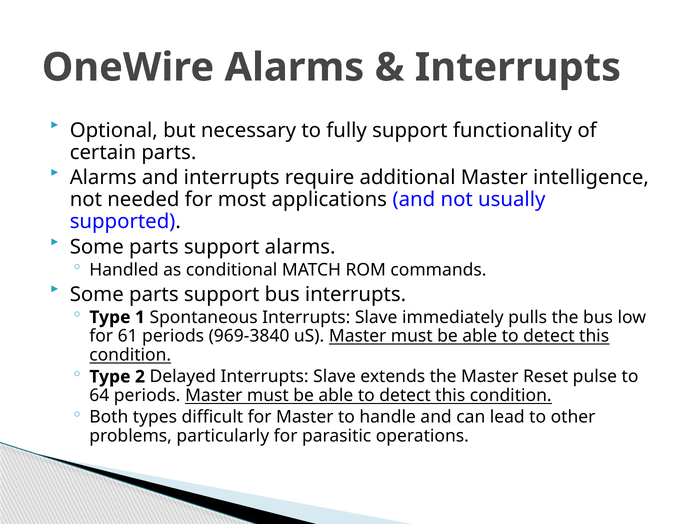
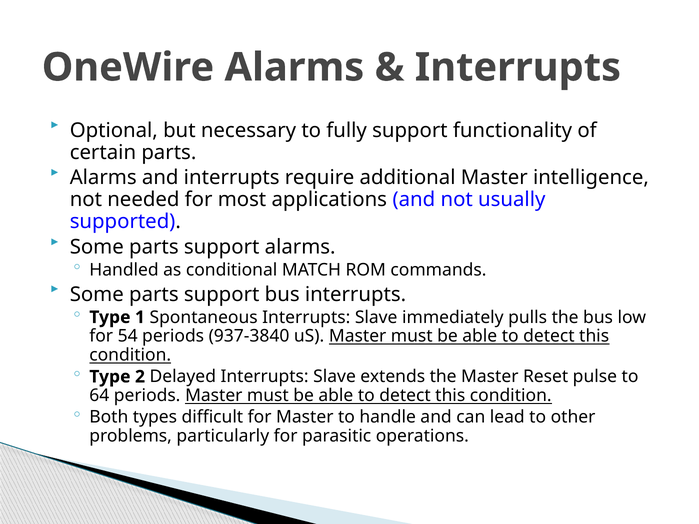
61: 61 -> 54
969-3840: 969-3840 -> 937-3840
